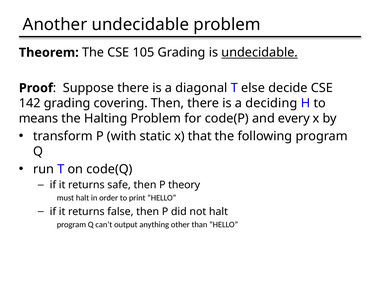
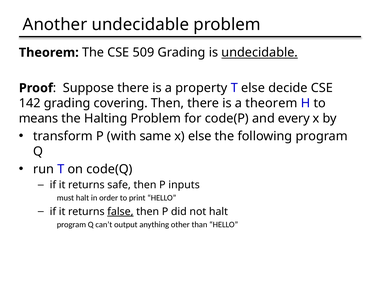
105: 105 -> 509
diagonal: diagonal -> property
a deciding: deciding -> theorem
static: static -> same
x that: that -> else
theory: theory -> inputs
false underline: none -> present
